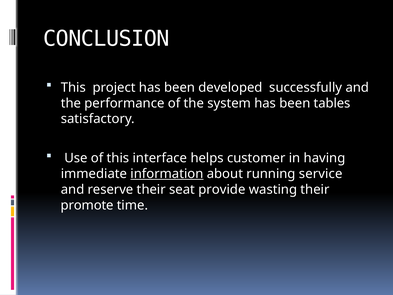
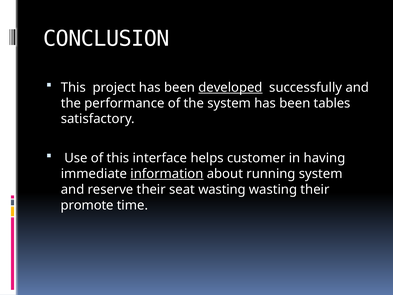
developed underline: none -> present
running service: service -> system
seat provide: provide -> wasting
